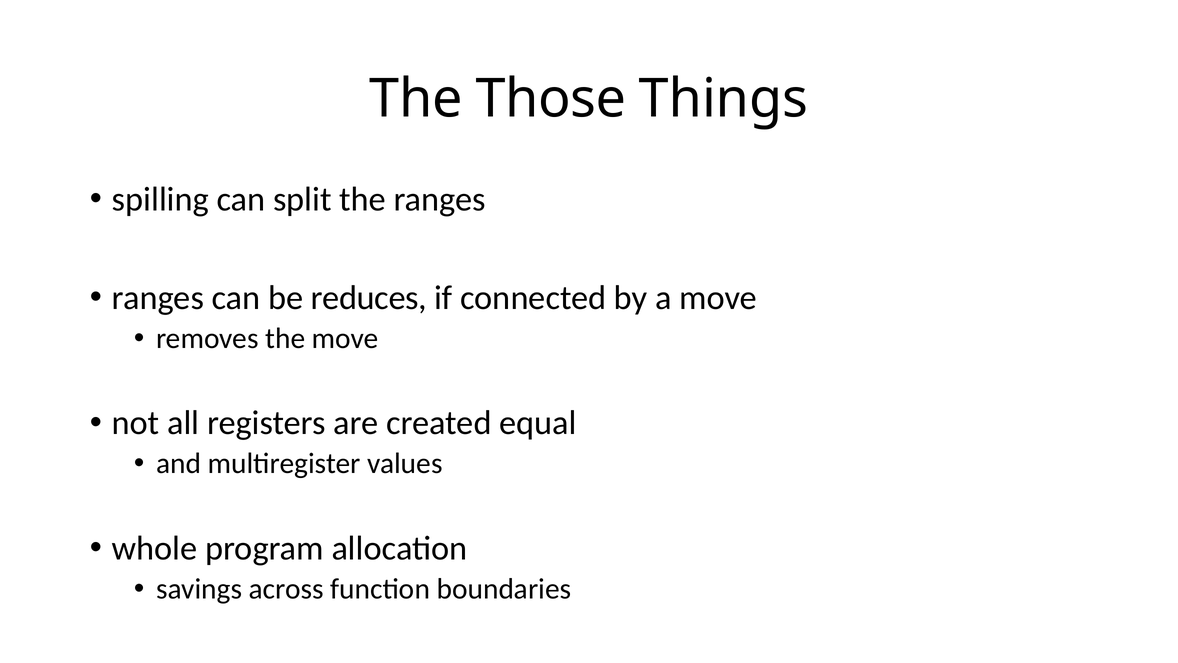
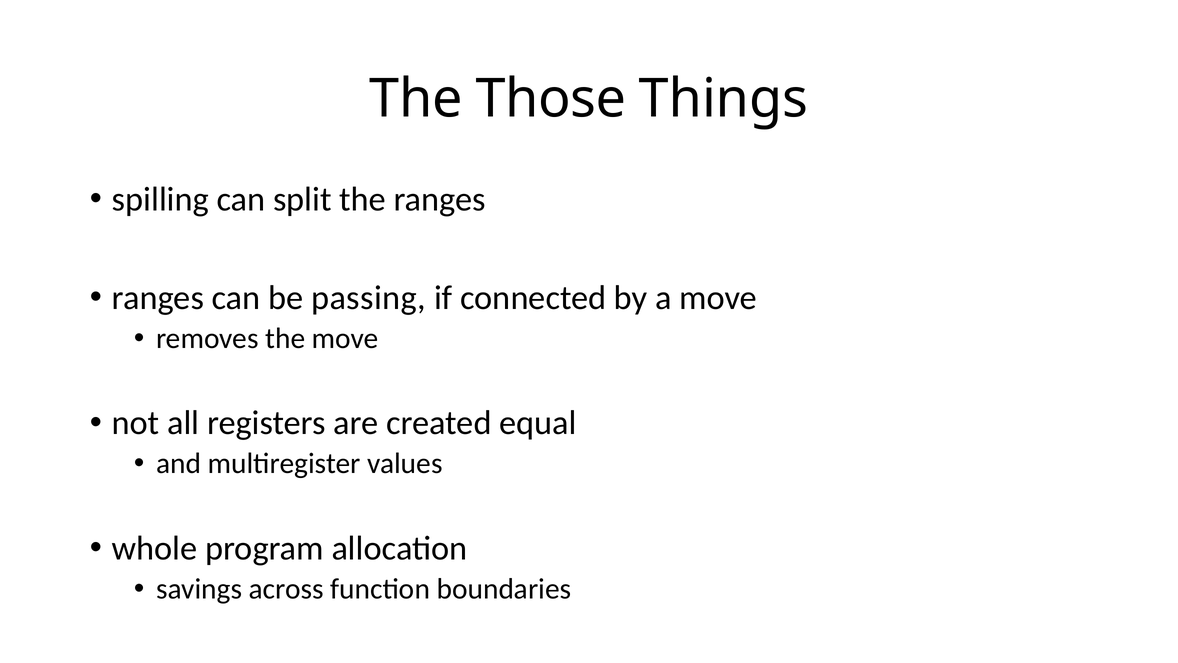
reduces: reduces -> passing
